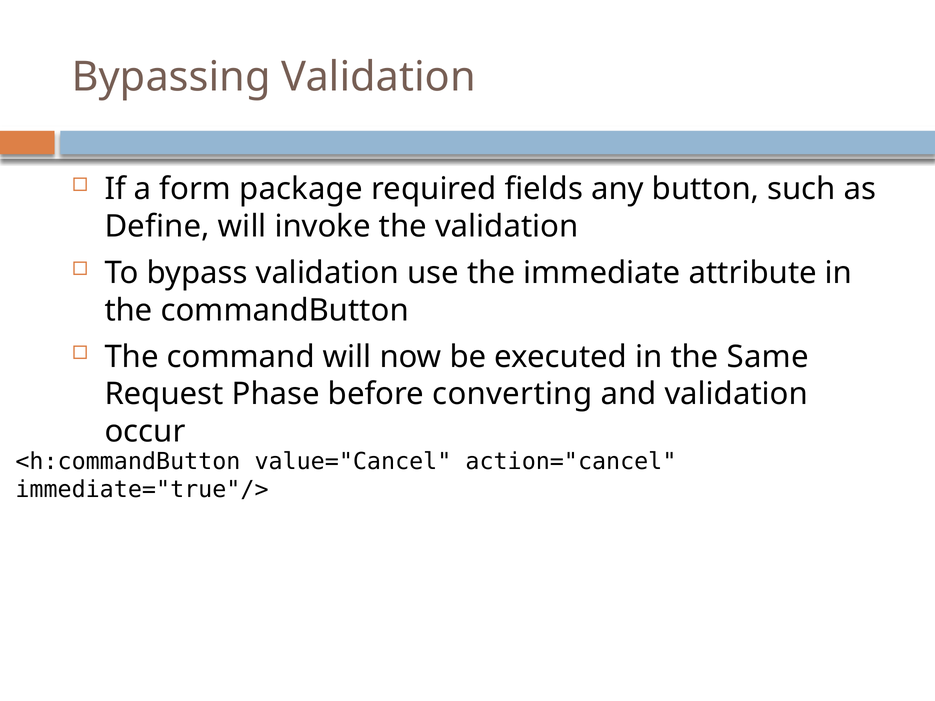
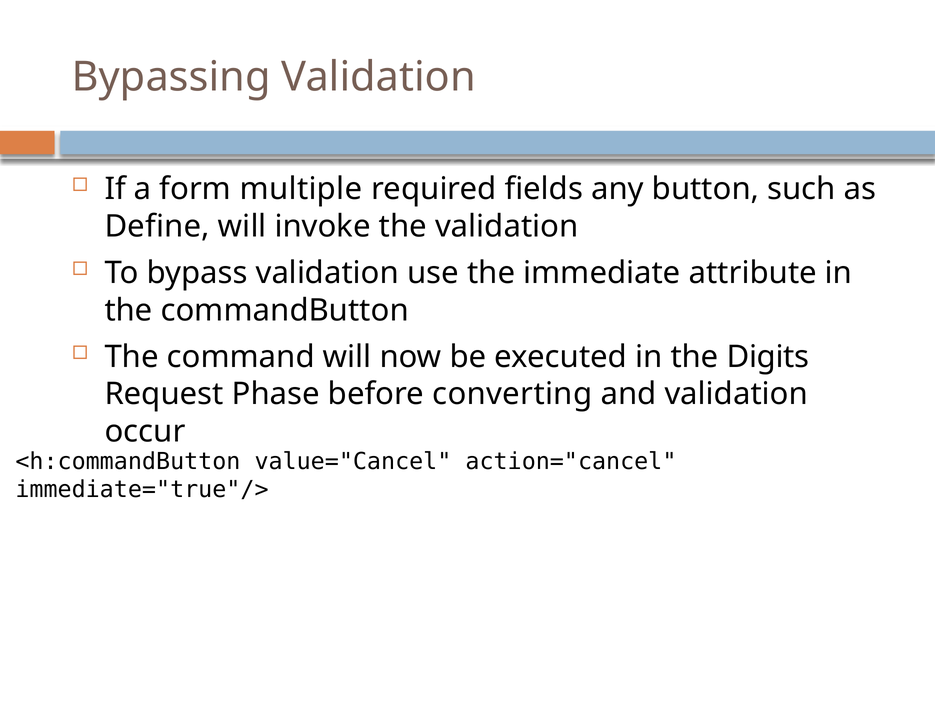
package: package -> multiple
Same: Same -> Digits
